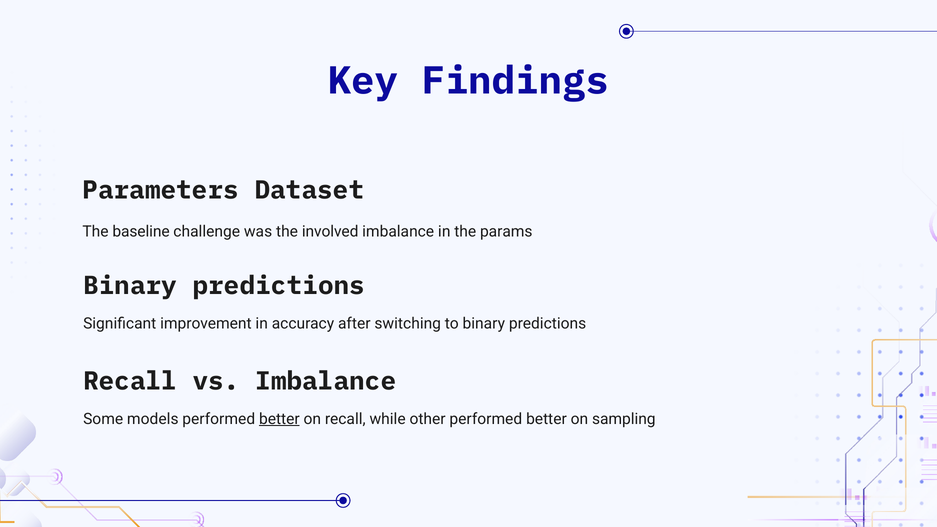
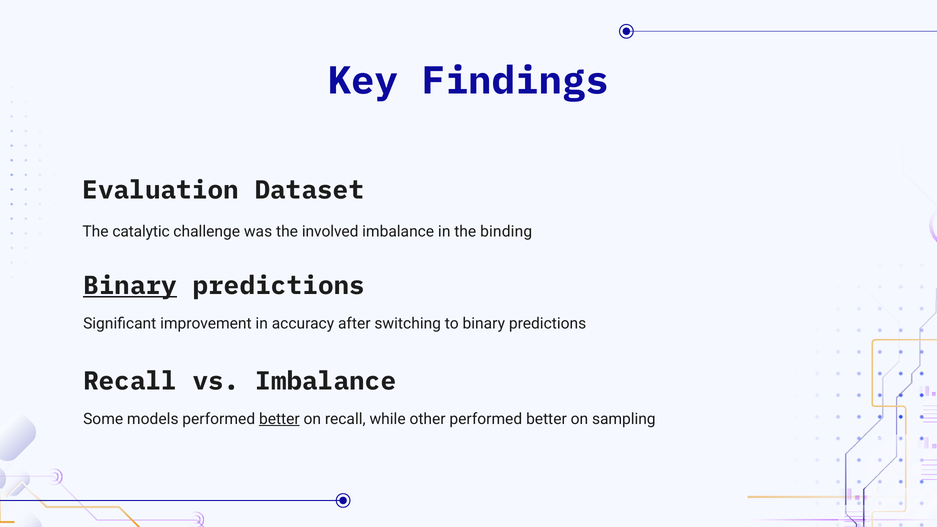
Parameters: Parameters -> Evaluation
baseline: baseline -> catalytic
params: params -> binding
Binary at (130, 286) underline: none -> present
